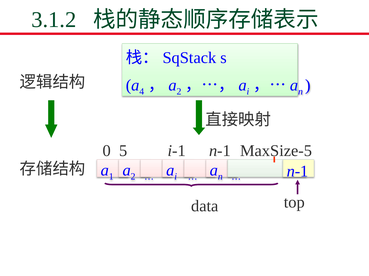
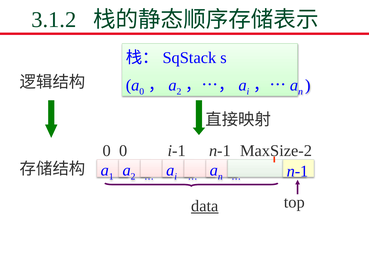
4 at (142, 92): 4 -> 0
0 5: 5 -> 0
MaxSize-5: MaxSize-5 -> MaxSize-2
data underline: none -> present
